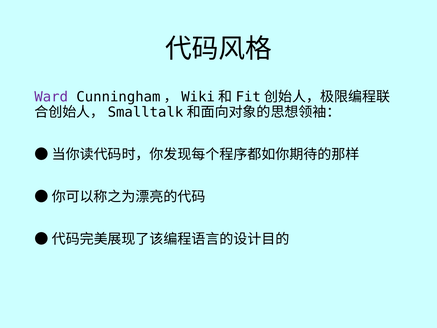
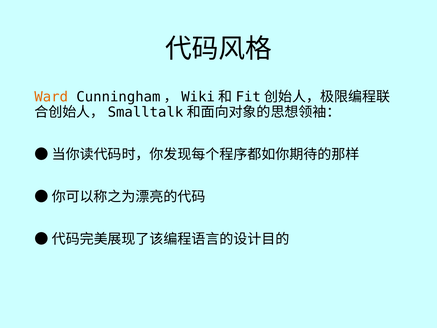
Ward colour: purple -> orange
